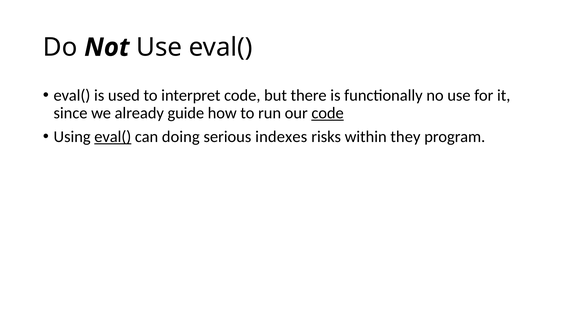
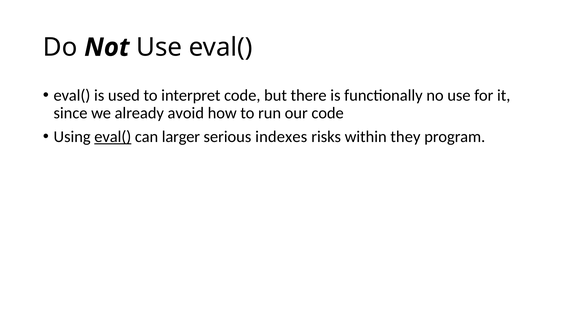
guide: guide -> avoid
code at (328, 113) underline: present -> none
doing: doing -> larger
